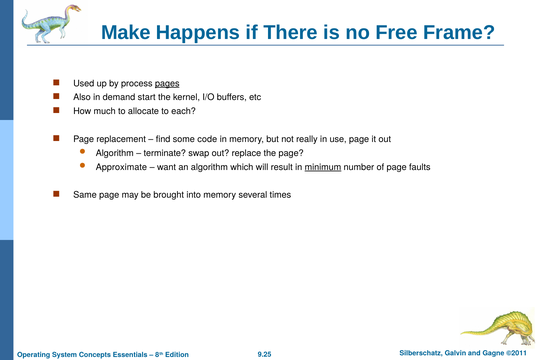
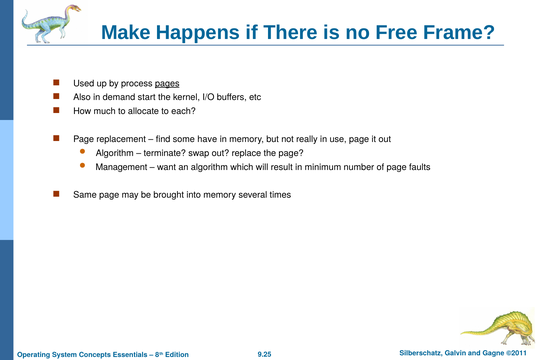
code: code -> have
Approximate: Approximate -> Management
minimum underline: present -> none
